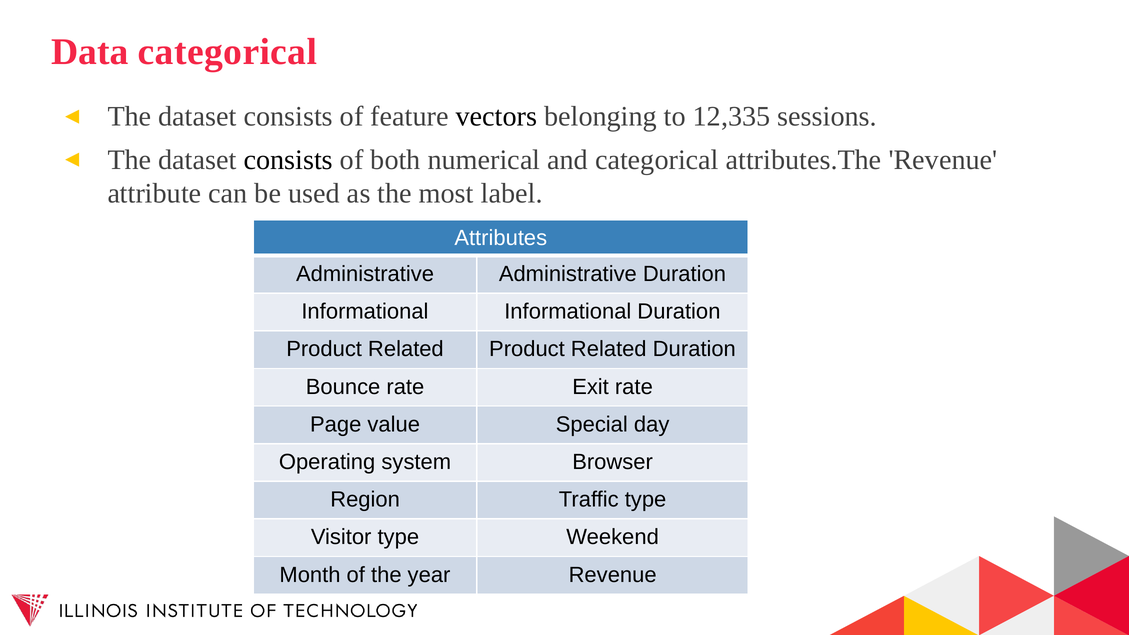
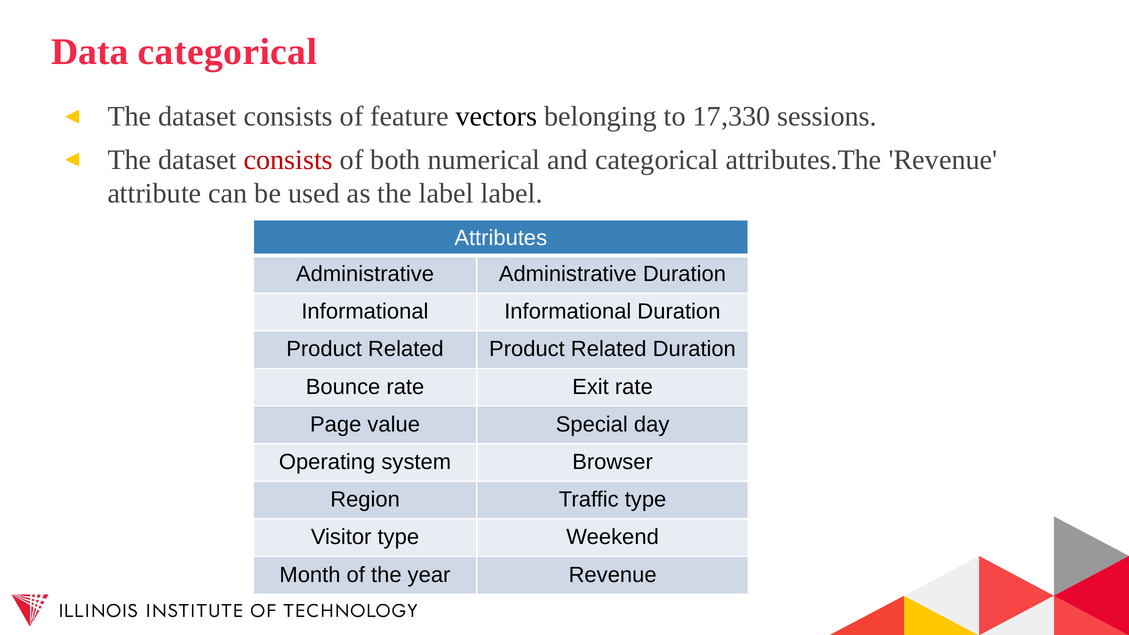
12,335: 12,335 -> 17,330
consists at (288, 160) colour: black -> red
the most: most -> label
